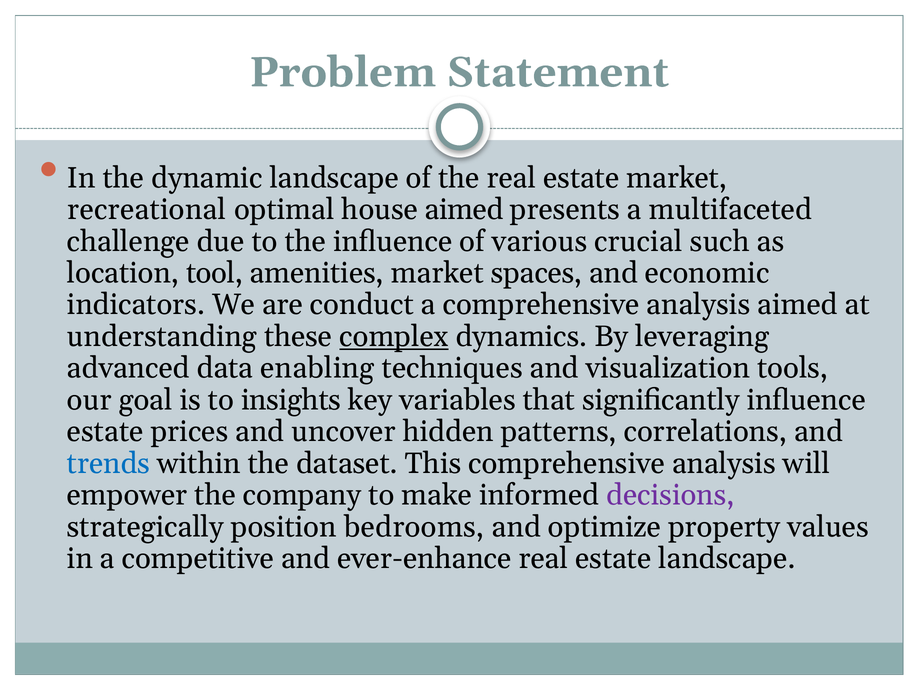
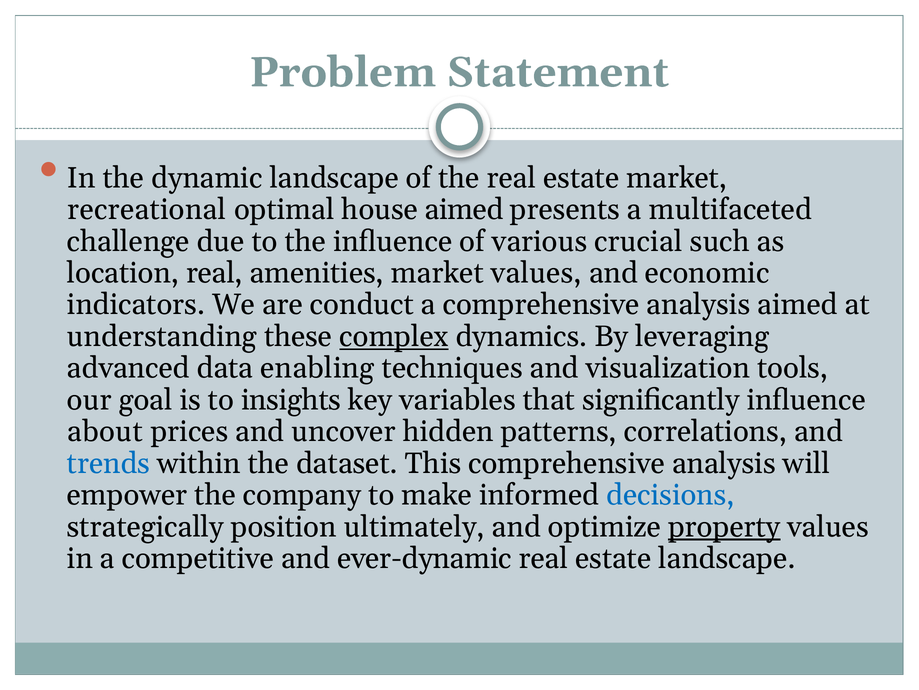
location tool: tool -> real
market spaces: spaces -> values
estate at (105, 431): estate -> about
decisions colour: purple -> blue
bedrooms: bedrooms -> ultimately
property underline: none -> present
ever-enhance: ever-enhance -> ever-dynamic
